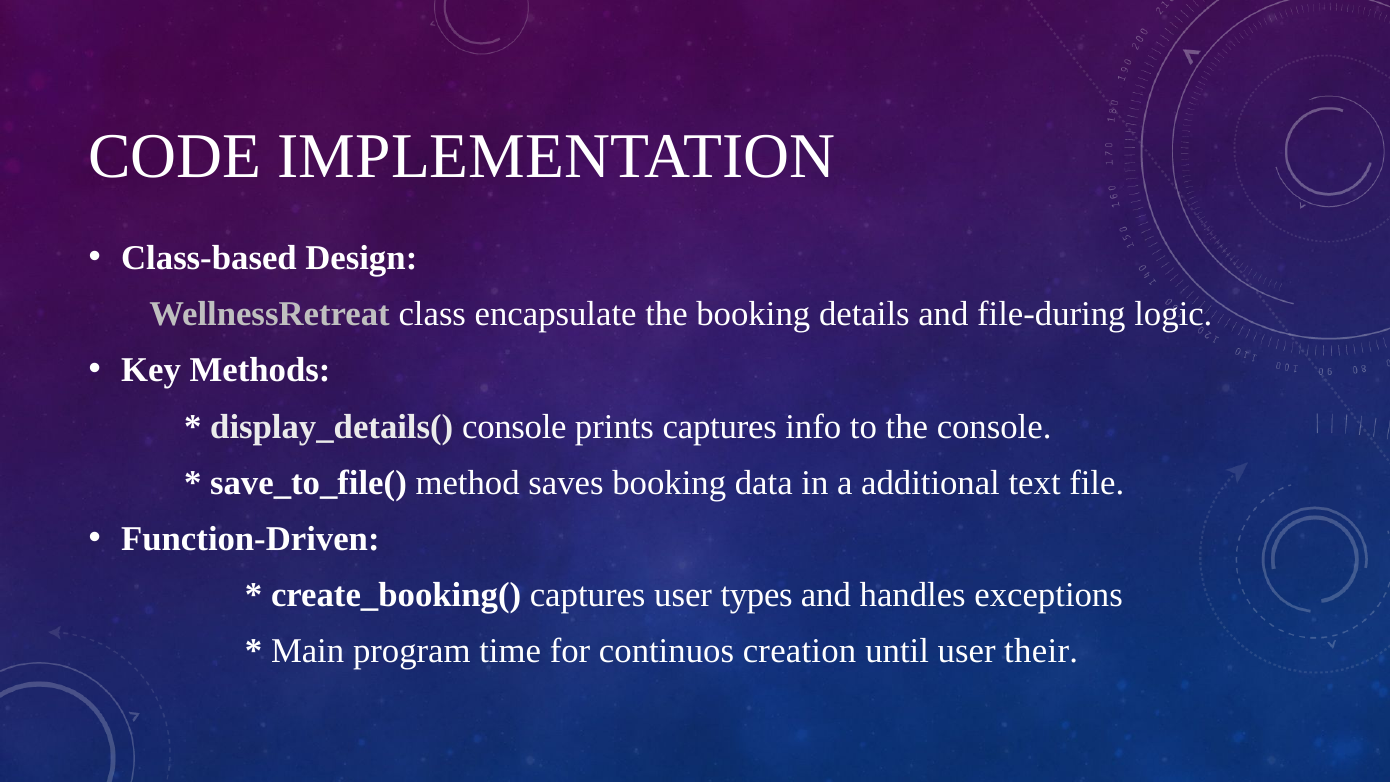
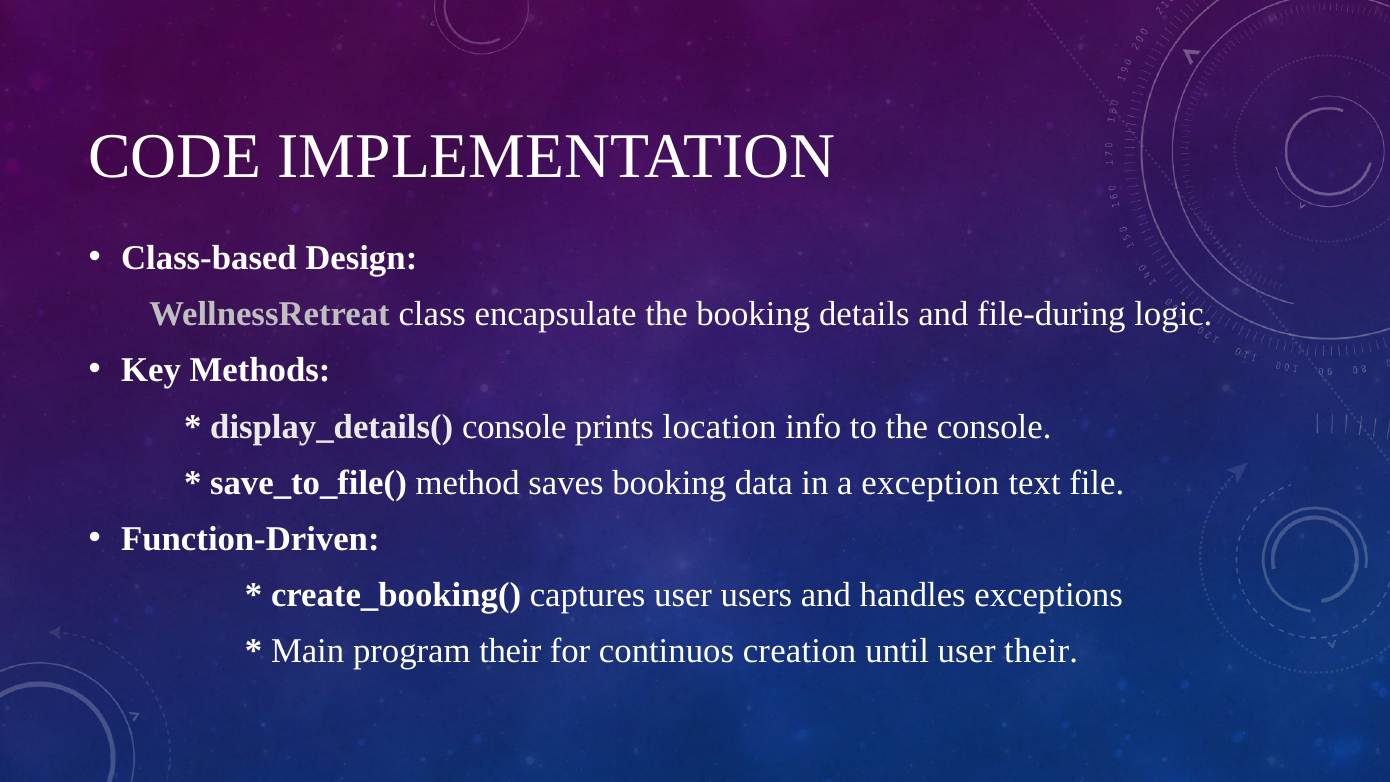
prints captures: captures -> location
additional: additional -> exception
types: types -> users
program time: time -> their
